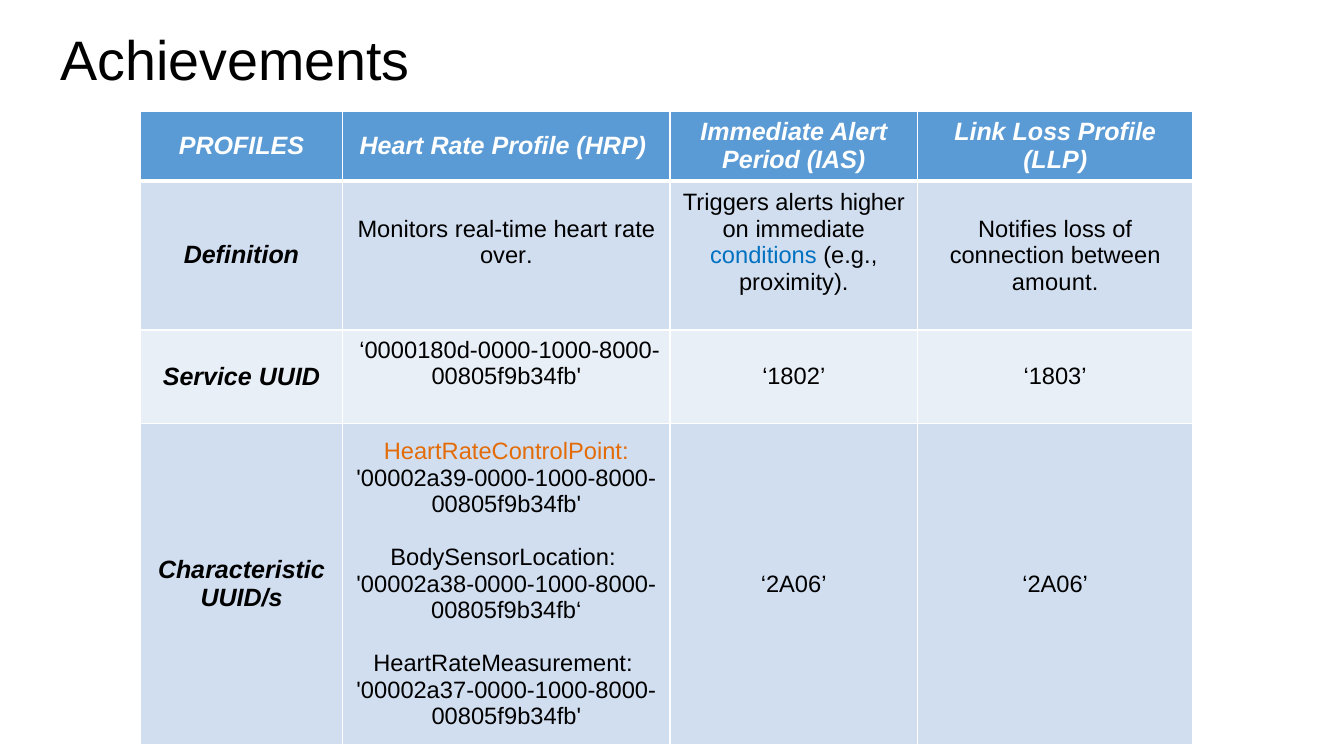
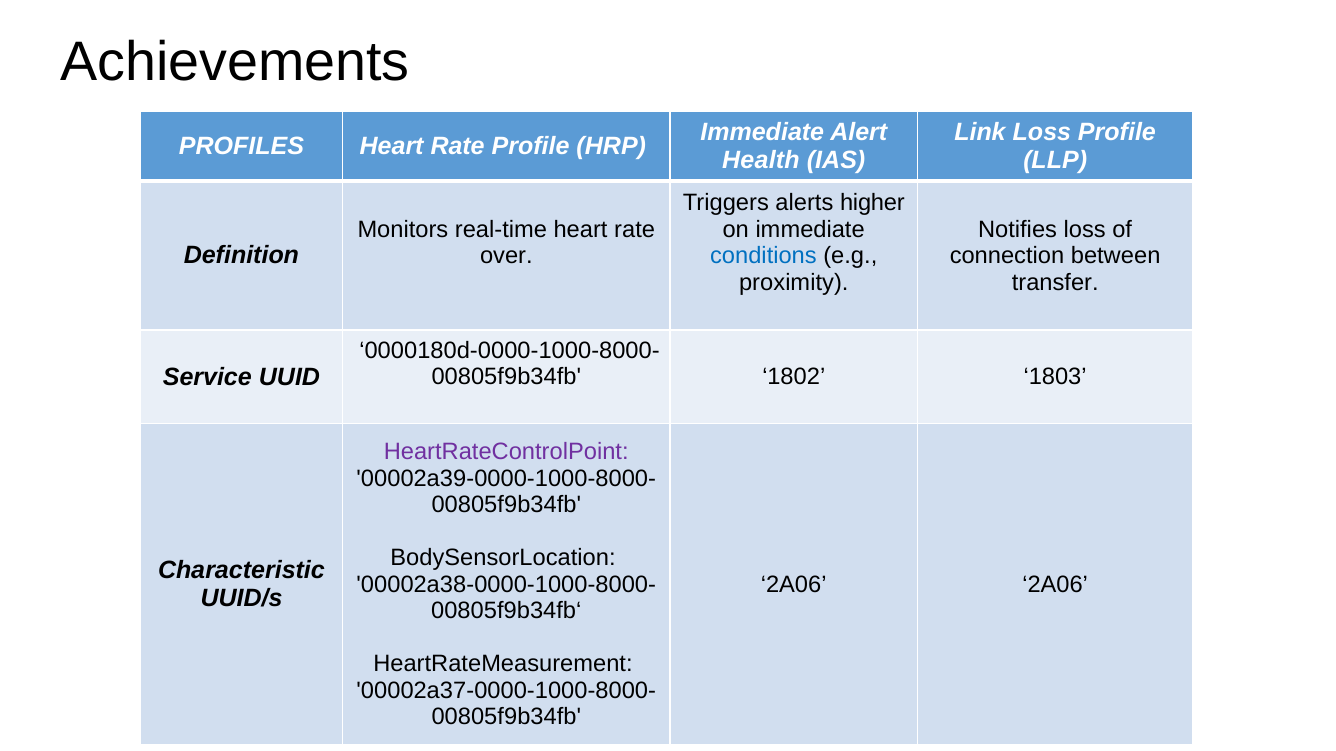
Period: Period -> Health
amount: amount -> transfer
HeartRateControlPoint colour: orange -> purple
